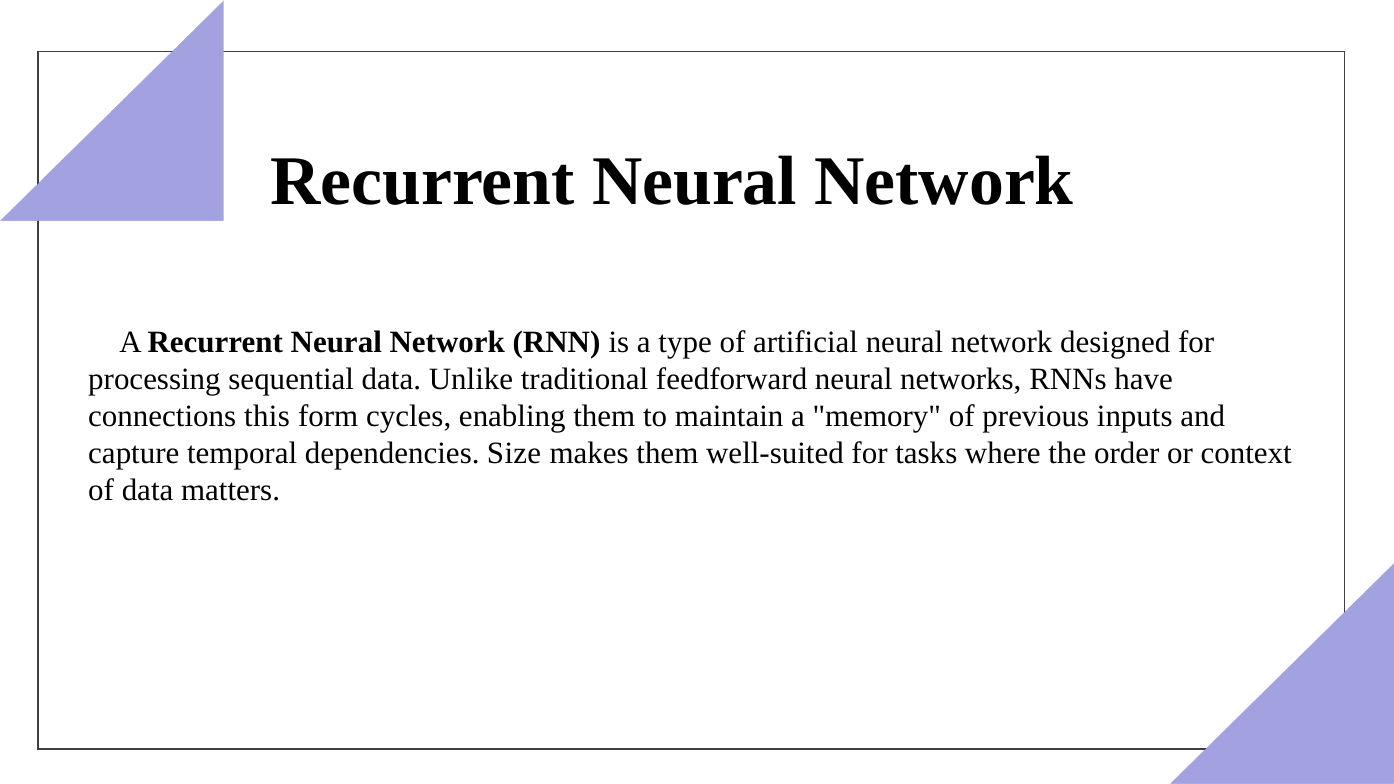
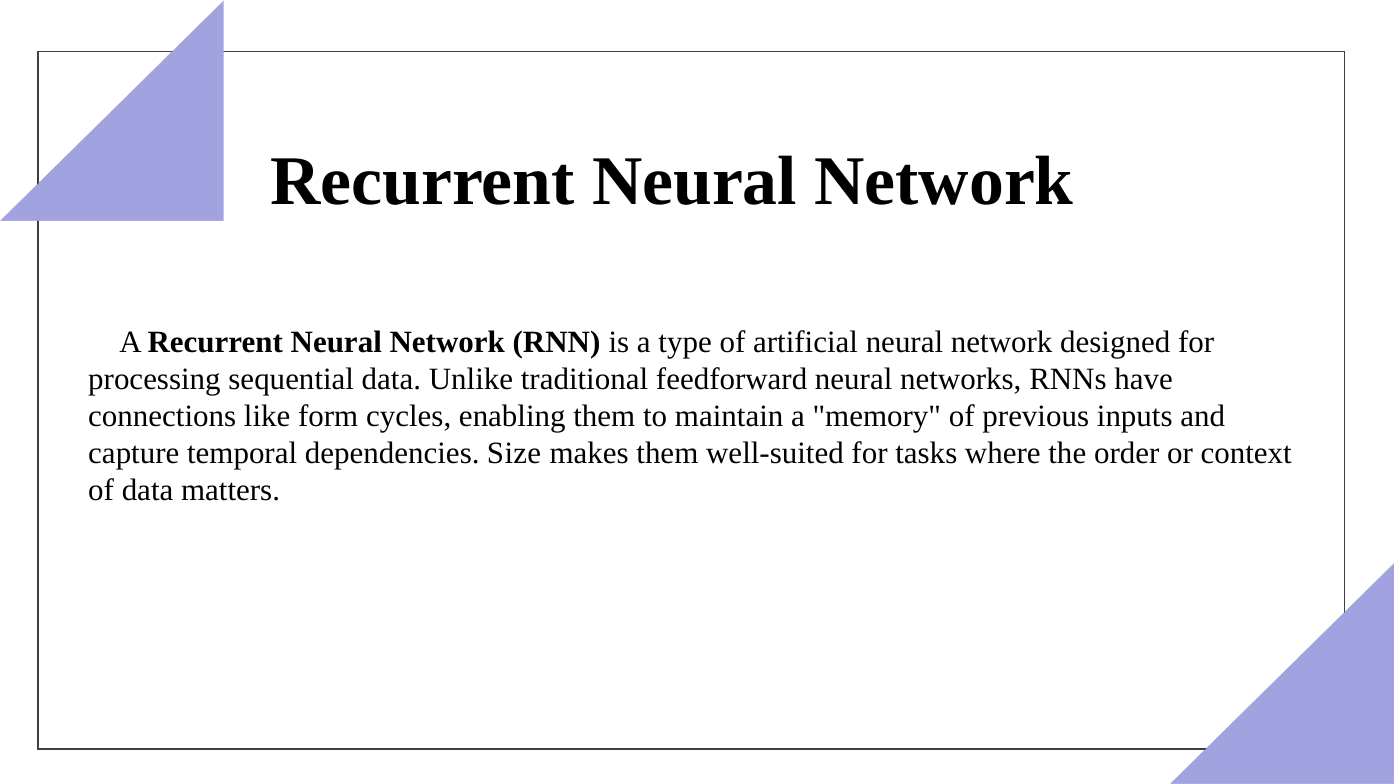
this: this -> like
